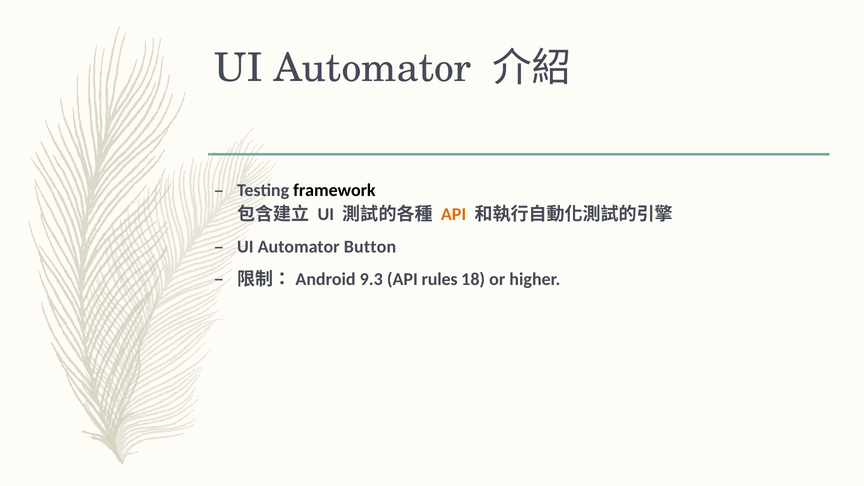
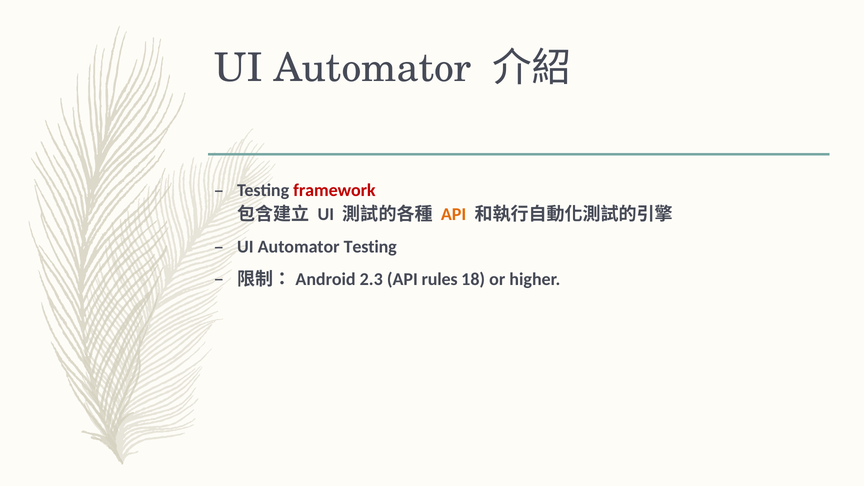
framework colour: black -> red
Automator Button: Button -> Testing
9.3: 9.3 -> 2.3
